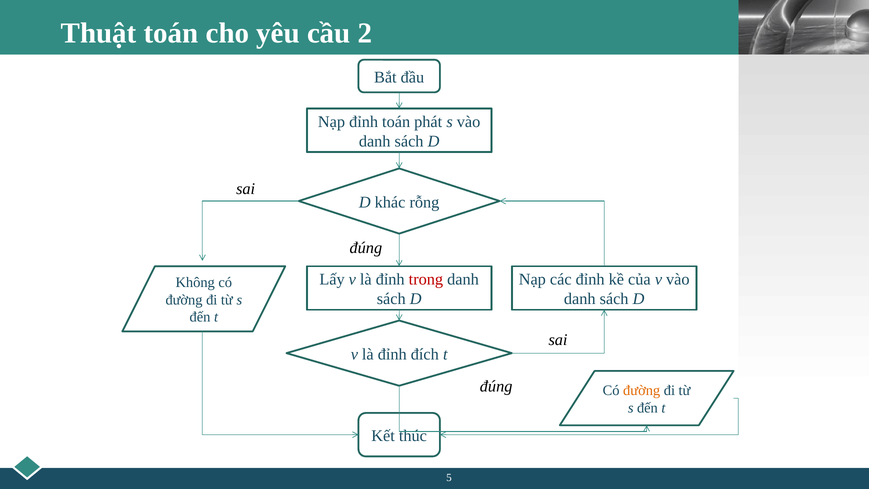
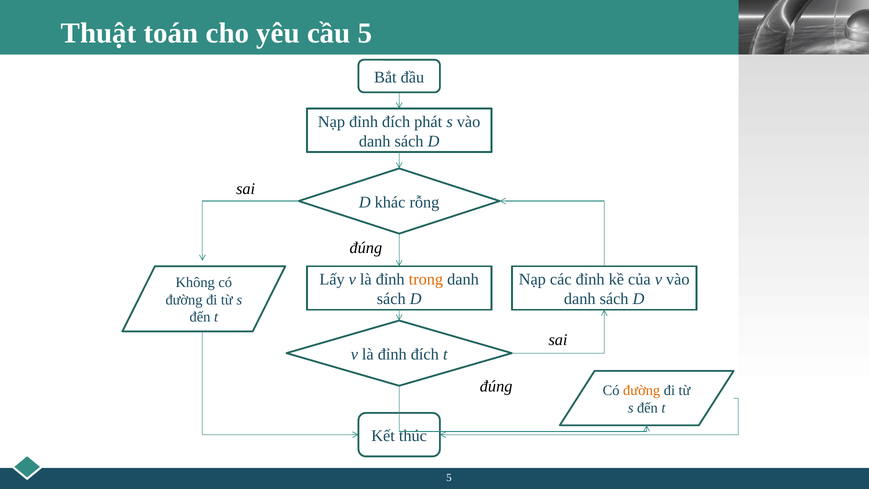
cầu 2: 2 -> 5
Nạp đỉnh toán: toán -> đích
trong colour: red -> orange
